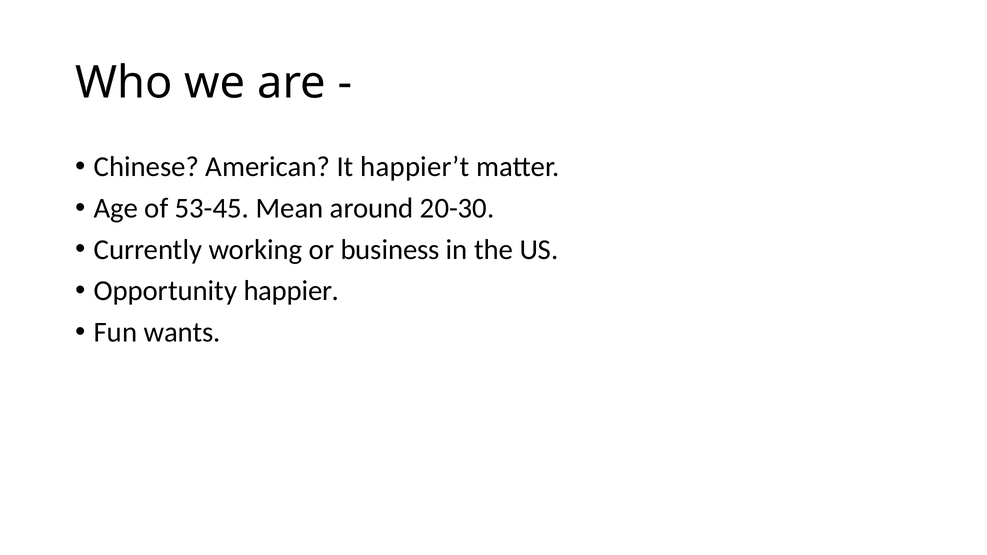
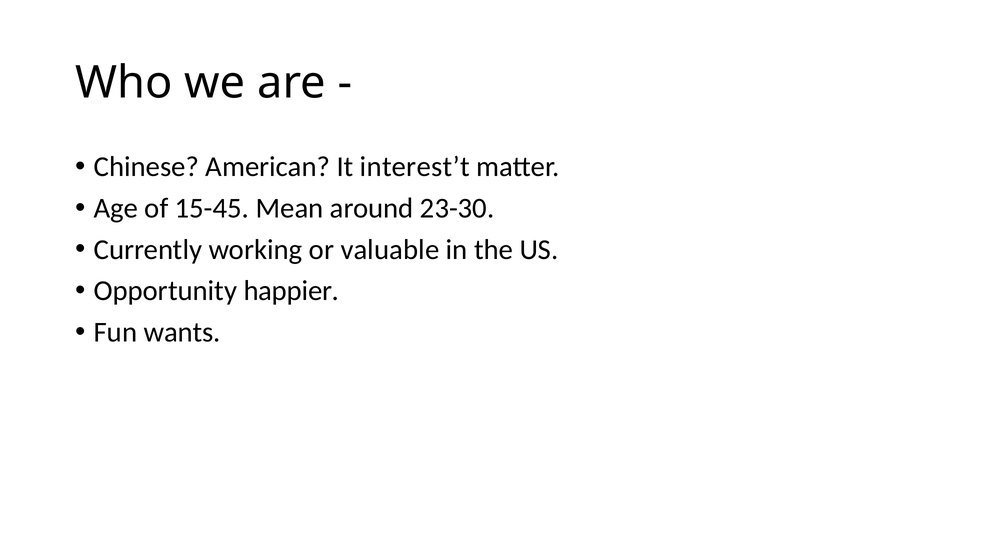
happier’t: happier’t -> interest’t
53-45: 53-45 -> 15-45
20-30: 20-30 -> 23-30
business: business -> valuable
